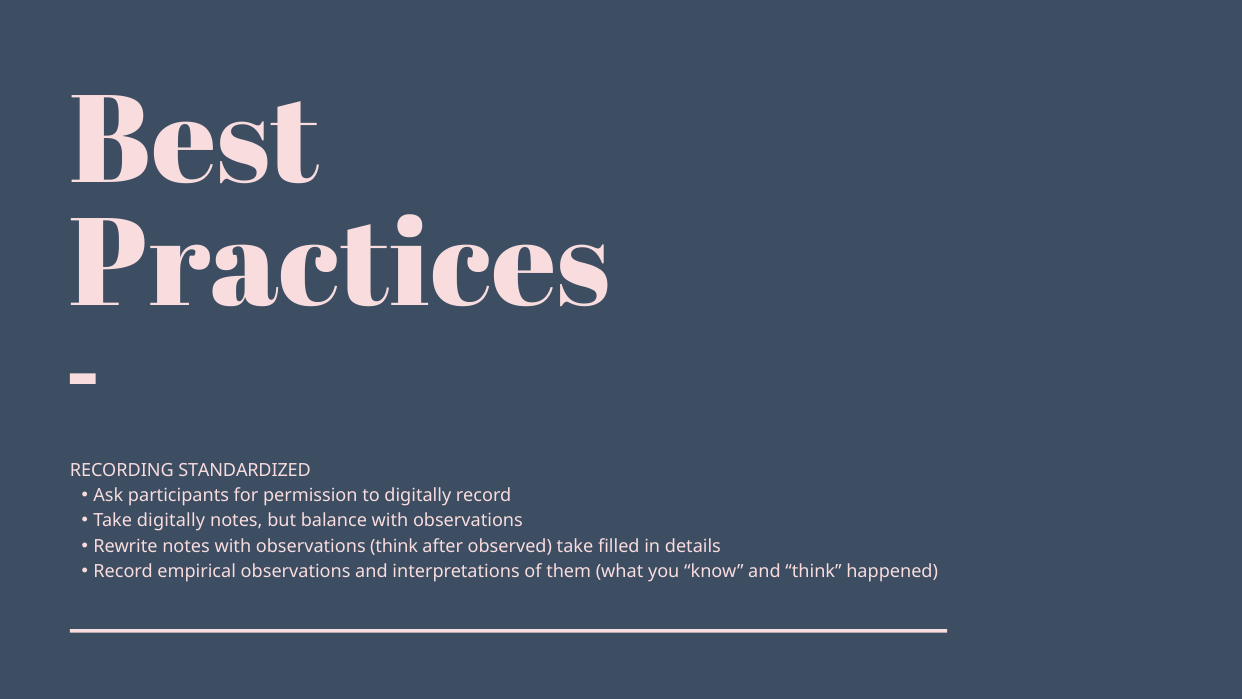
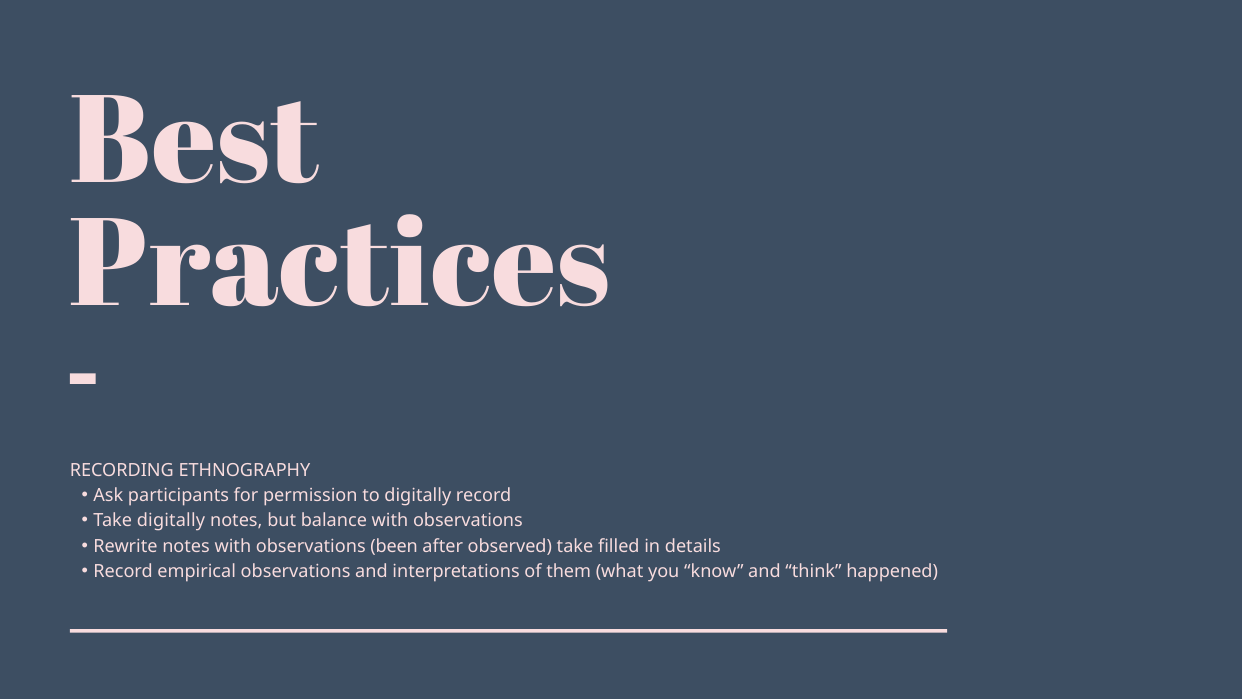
STANDARDIZED: STANDARDIZED -> ETHNOGRAPHY
observations think: think -> been
